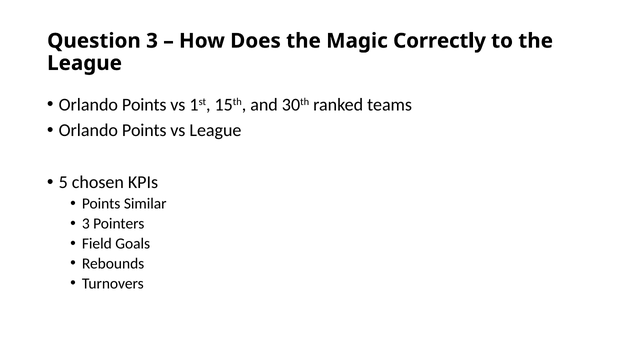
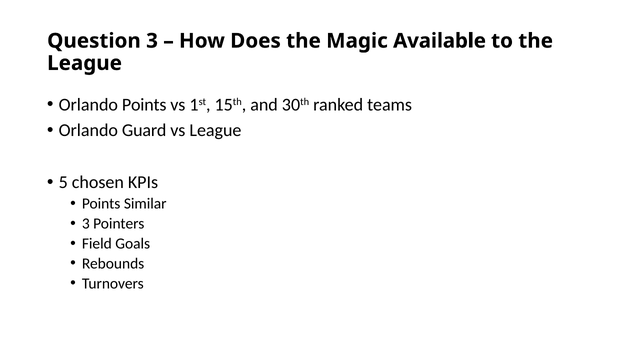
Correctly: Correctly -> Available
Points at (144, 130): Points -> Guard
